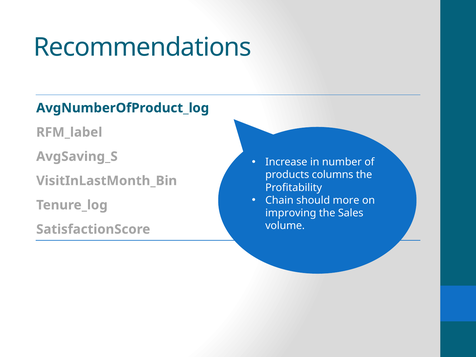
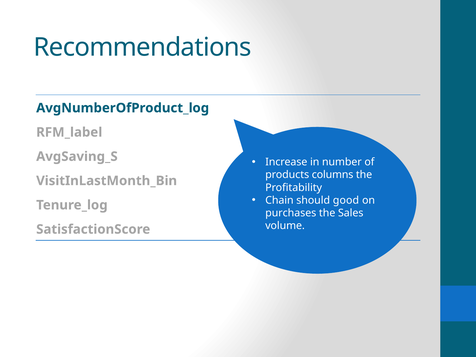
more: more -> good
improving: improving -> purchases
